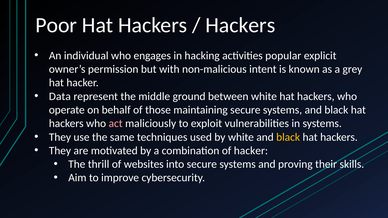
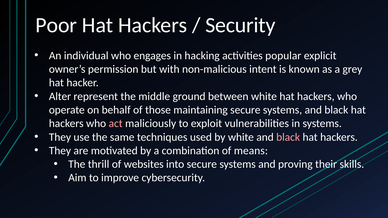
Hackers at (240, 25): Hackers -> Security
Data: Data -> Alter
black at (288, 137) colour: yellow -> pink
of hacker: hacker -> means
